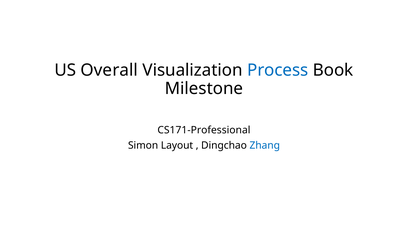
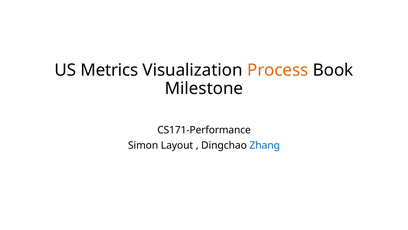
Overall: Overall -> Metrics
Process colour: blue -> orange
CS171-Professional: CS171-Professional -> CS171-Performance
